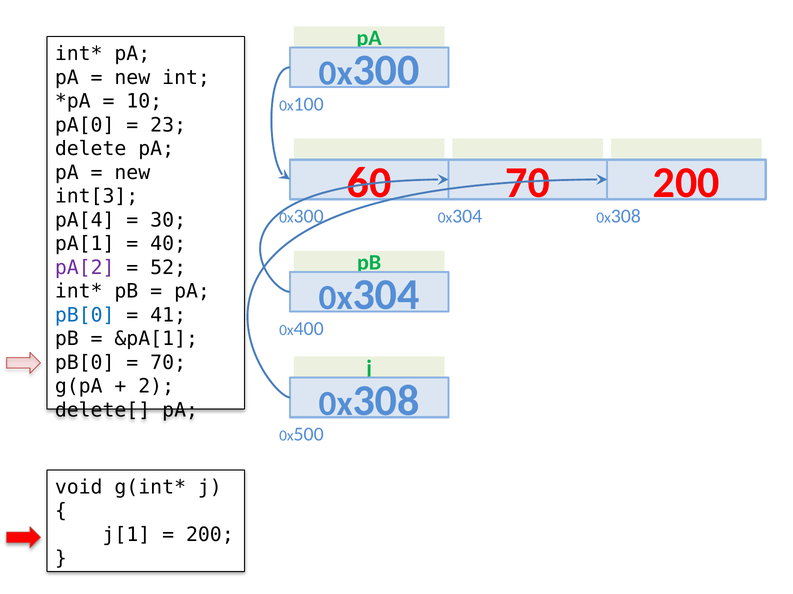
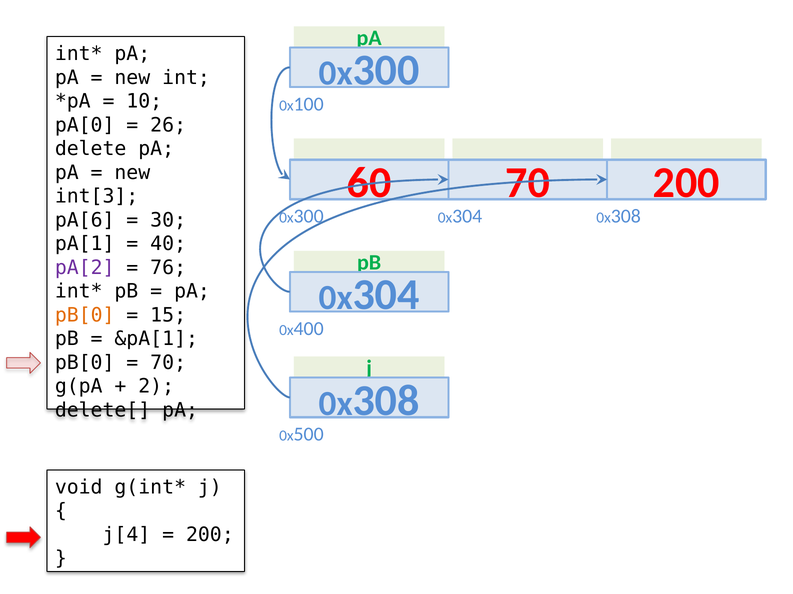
23: 23 -> 26
pA[4: pA[4 -> pA[6
52: 52 -> 76
pB[0 at (85, 315) colour: blue -> orange
41: 41 -> 15
j[1: j[1 -> j[4
